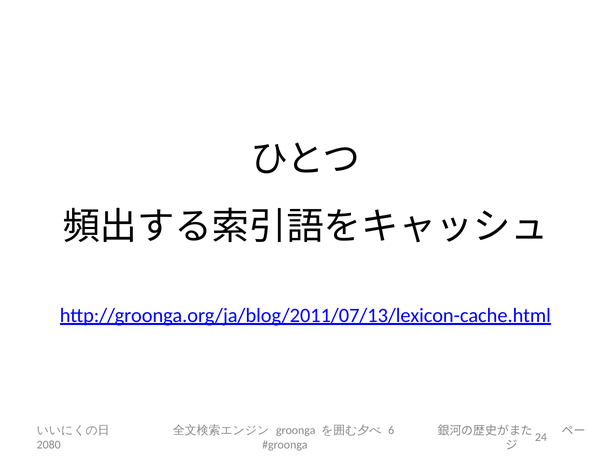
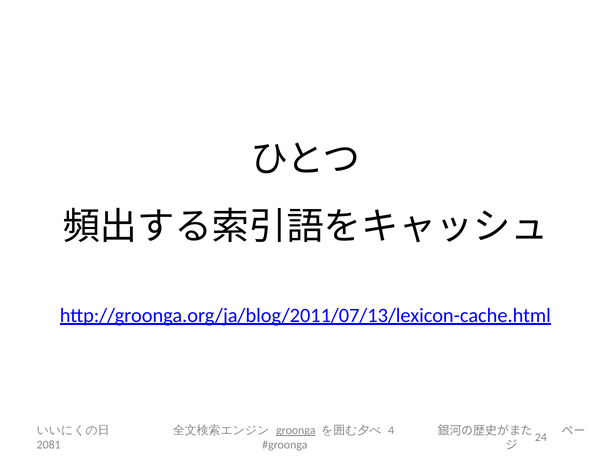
groonga underline: none -> present
6: 6 -> 4
2080: 2080 -> 2081
